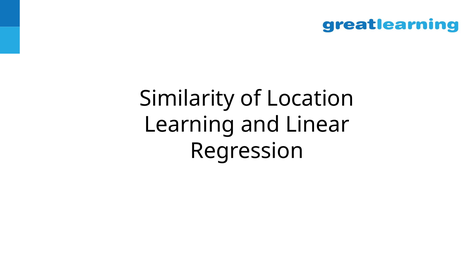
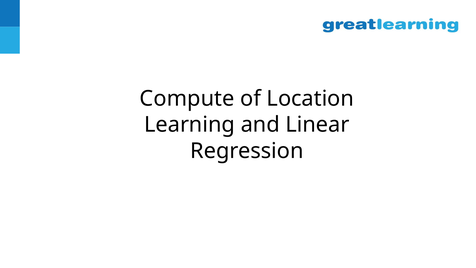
Similarity: Similarity -> Compute
